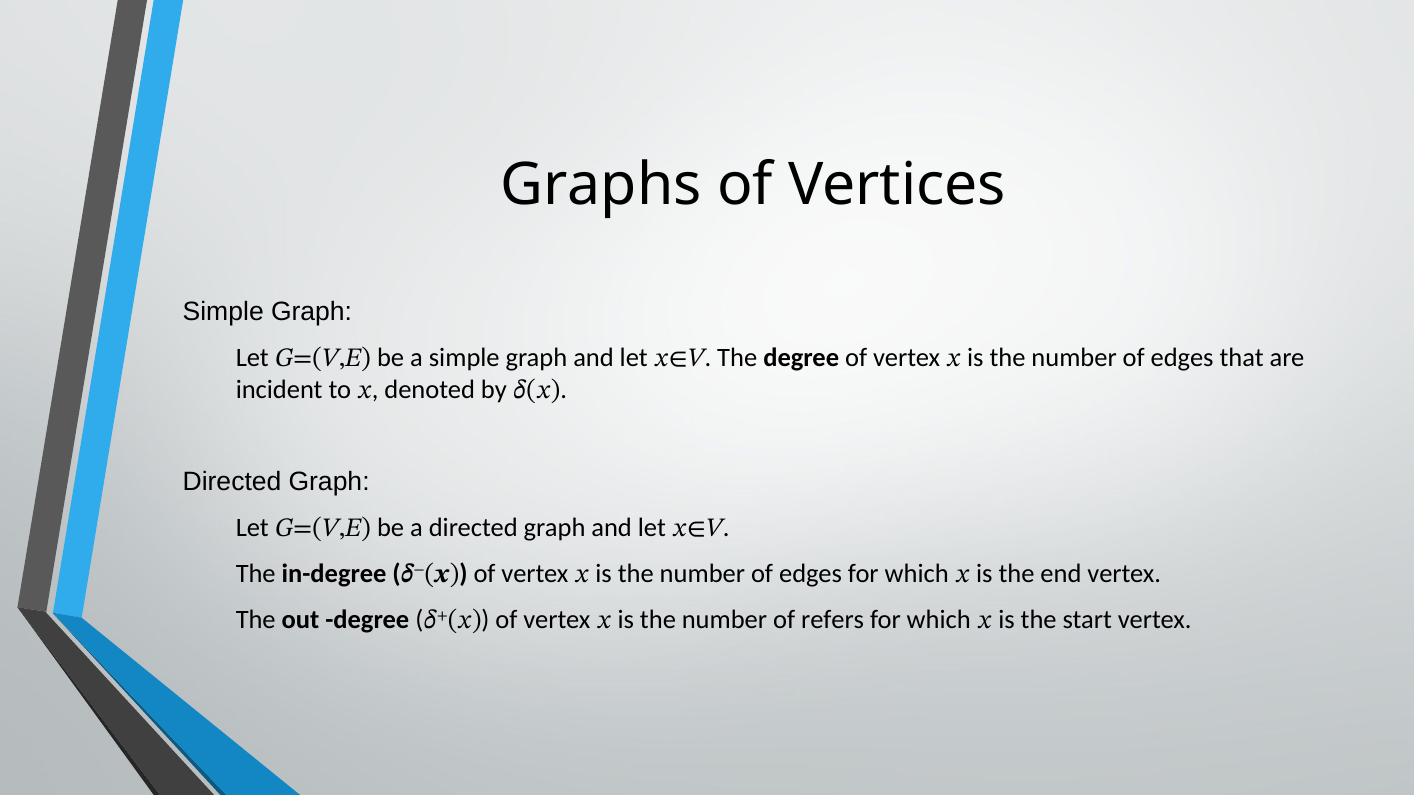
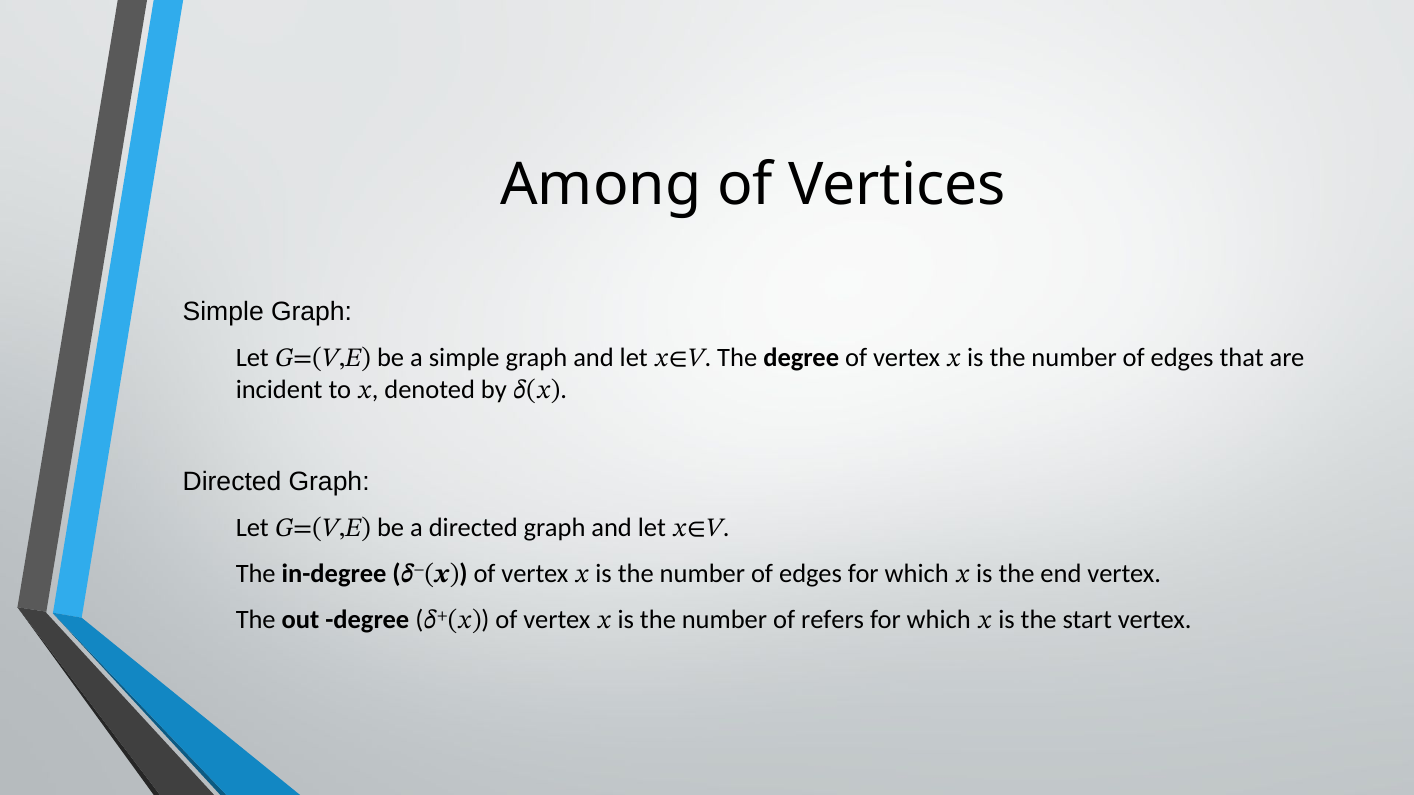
Graphs: Graphs -> Among
